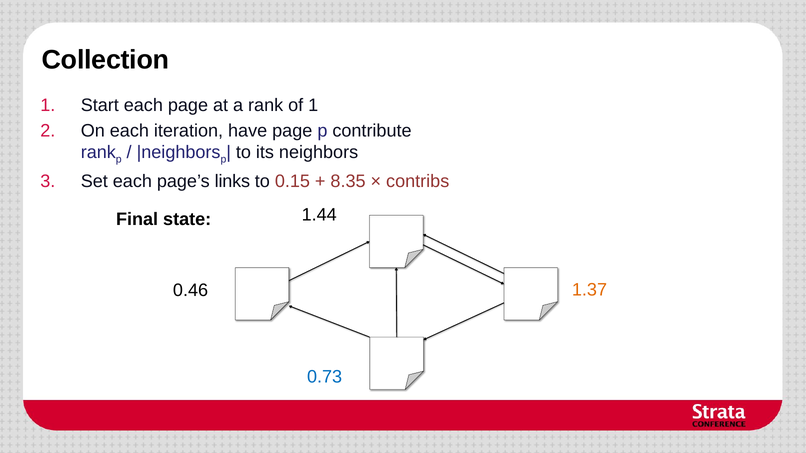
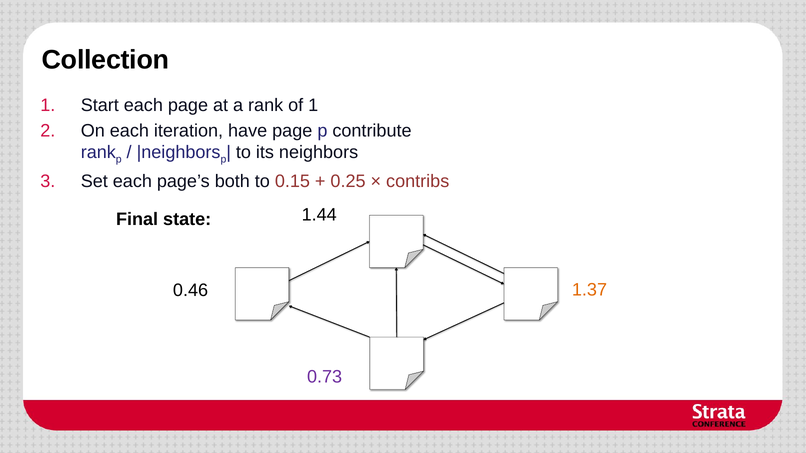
links: links -> both
8.35: 8.35 -> 0.25
0.73 colour: blue -> purple
